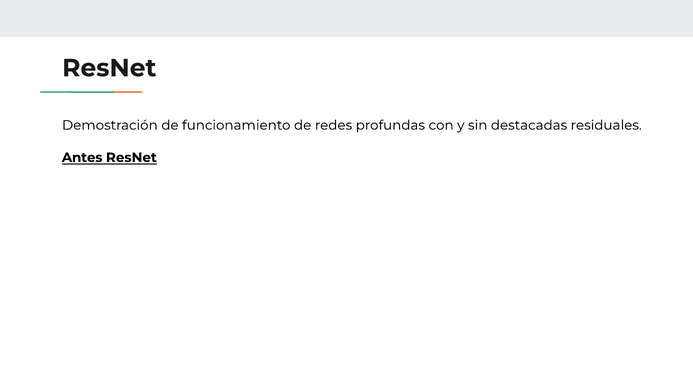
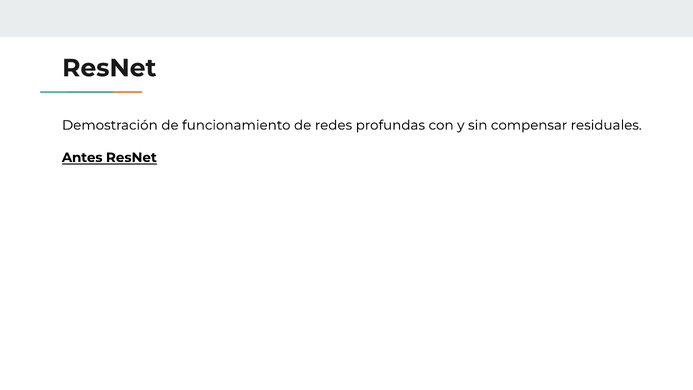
destacadas: destacadas -> compensar
